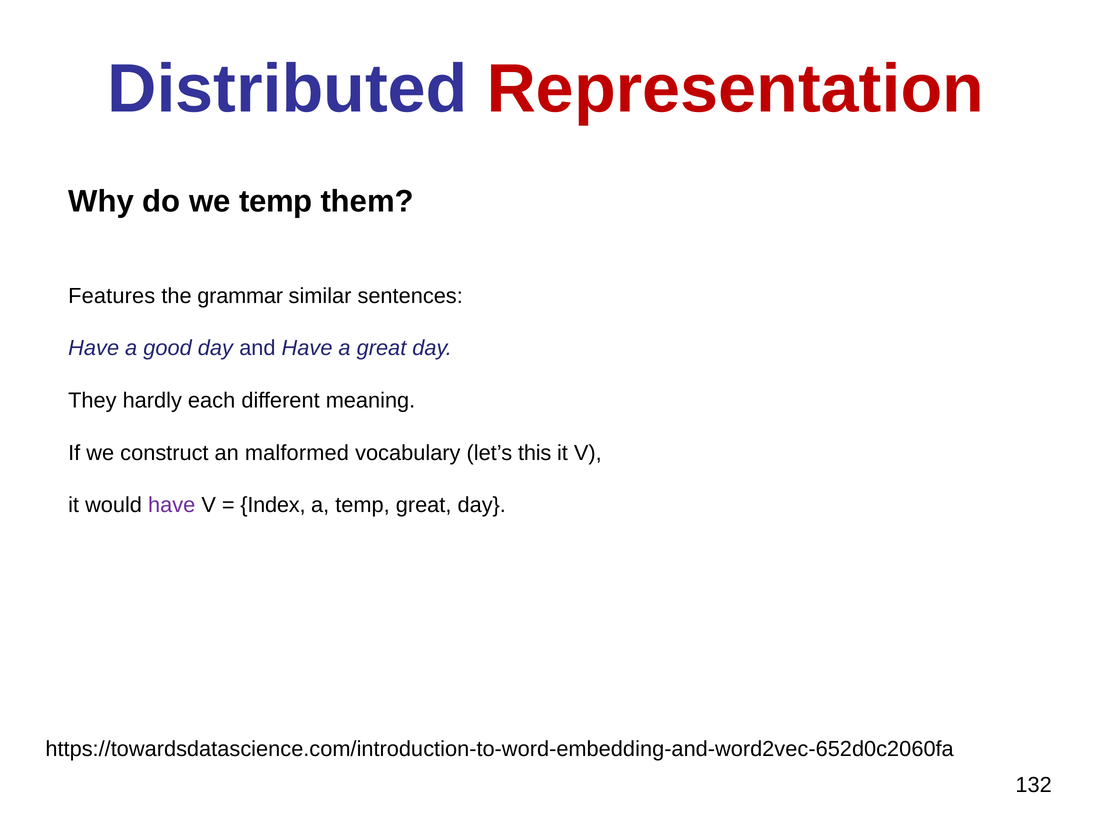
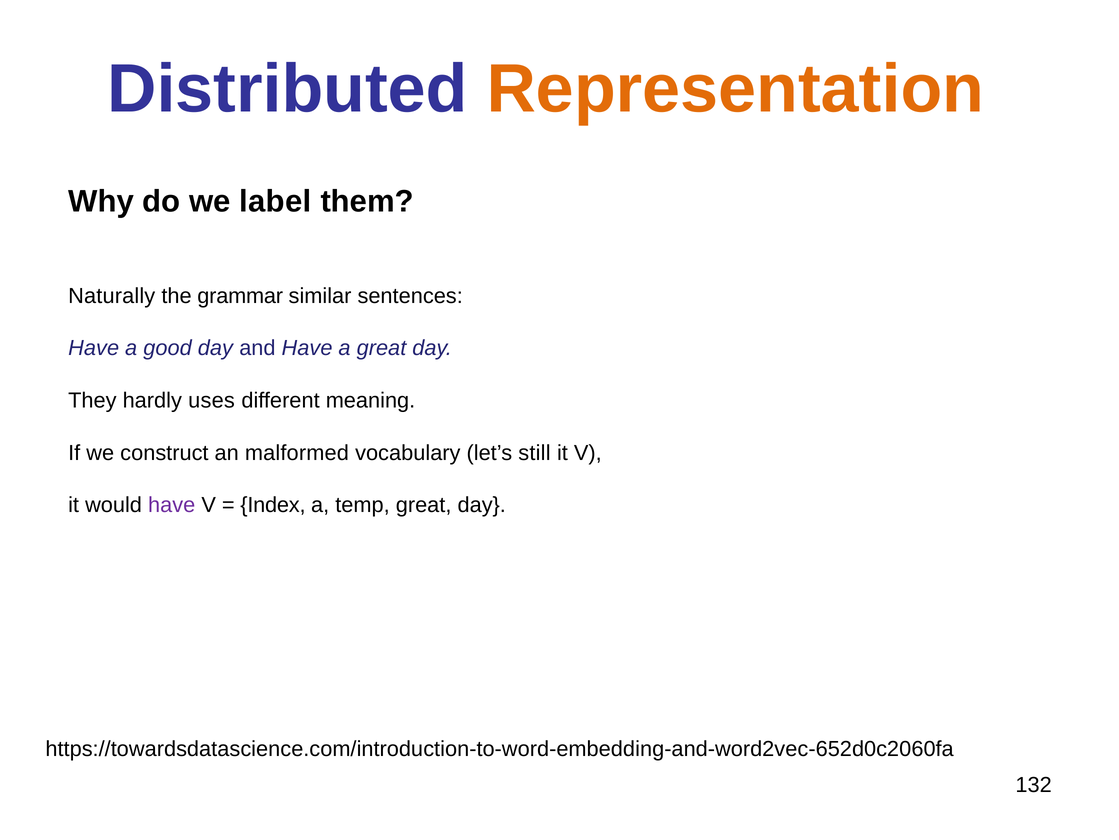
Representation colour: red -> orange
we temp: temp -> label
Features: Features -> Naturally
each: each -> uses
this: this -> still
